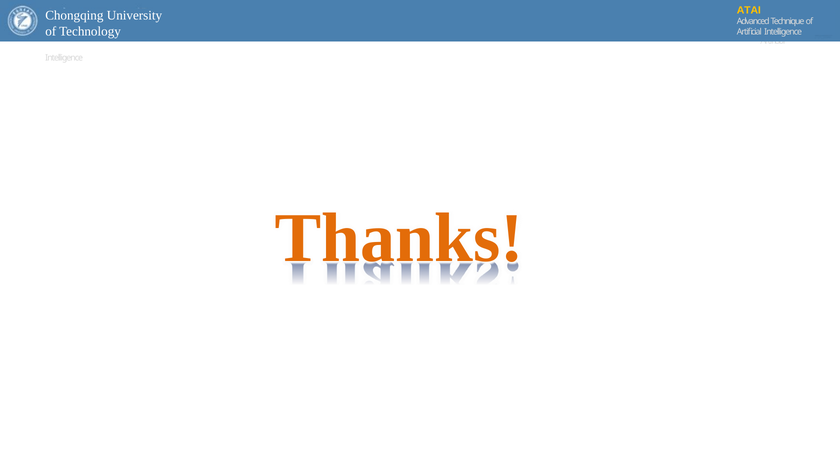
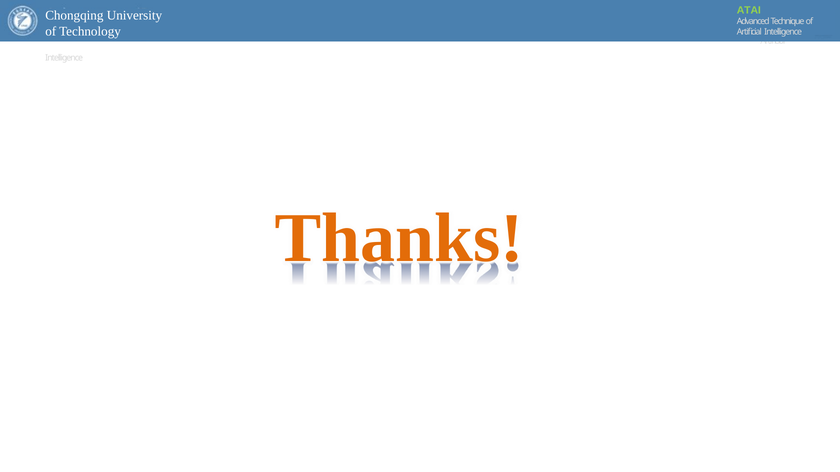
ATAI at (749, 10) colour: yellow -> light green
